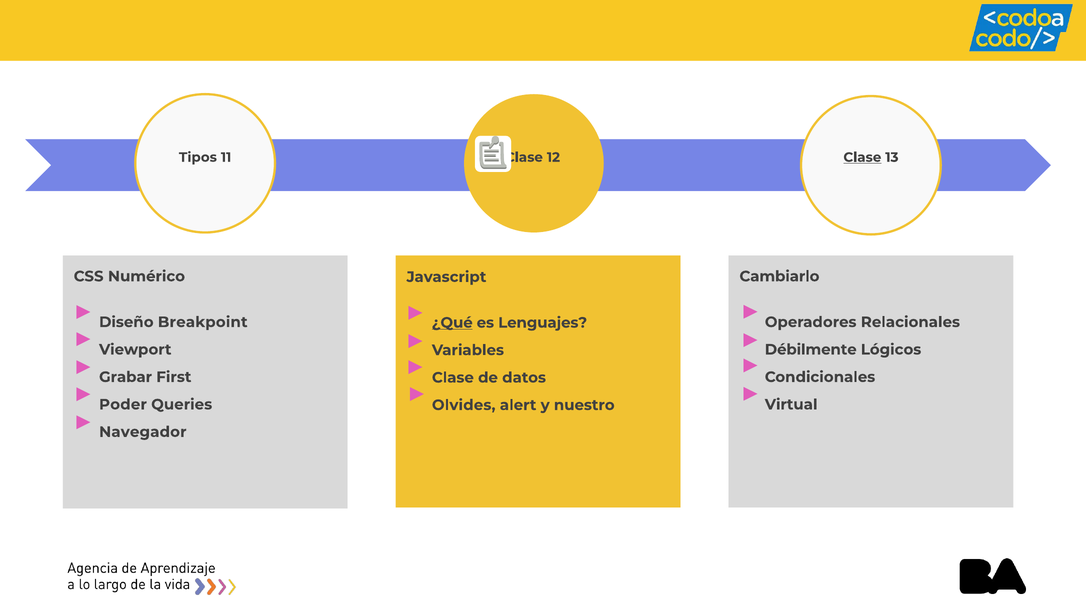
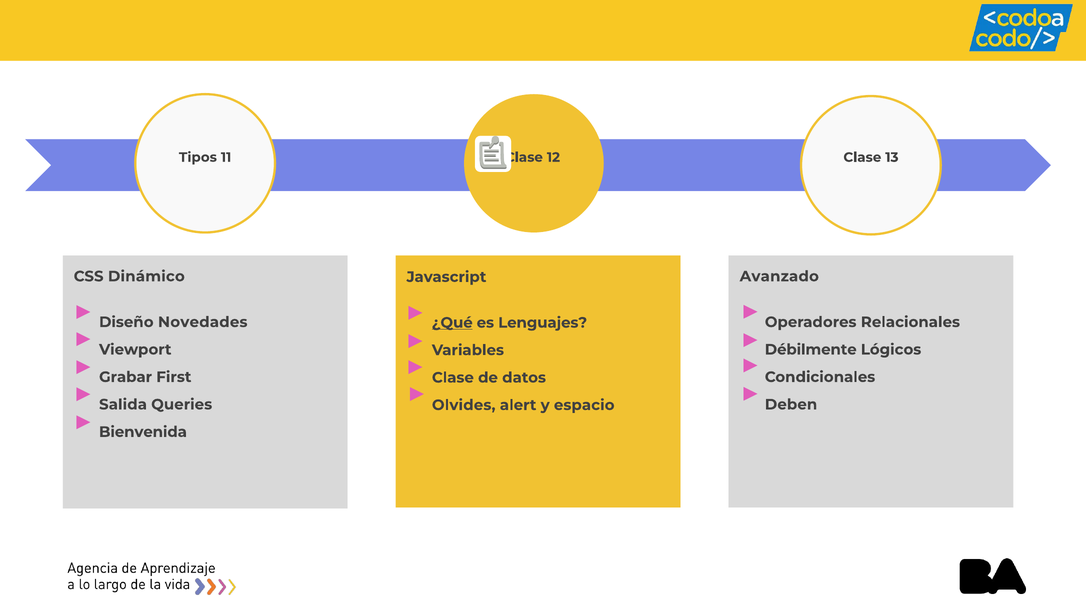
Clase at (862, 157) underline: present -> none
Numérico: Numérico -> Dinámico
Cambiarlo: Cambiarlo -> Avanzado
Breakpoint: Breakpoint -> Novedades
Poder: Poder -> Salida
Virtual: Virtual -> Deben
nuestro: nuestro -> espacio
Navegador: Navegador -> Bienvenida
